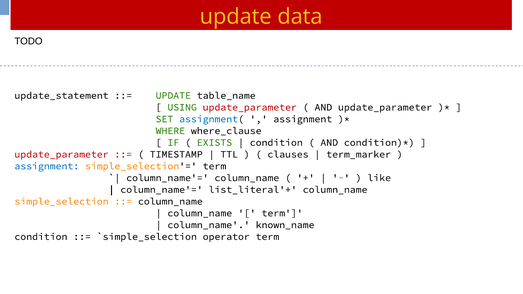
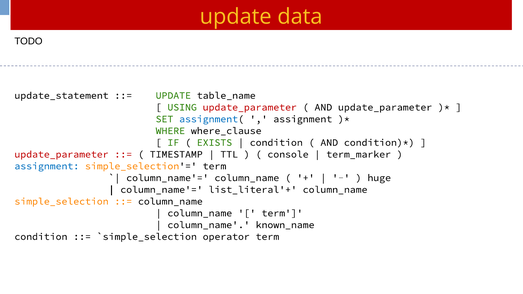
clauses: clauses -> console
like: like -> huge
